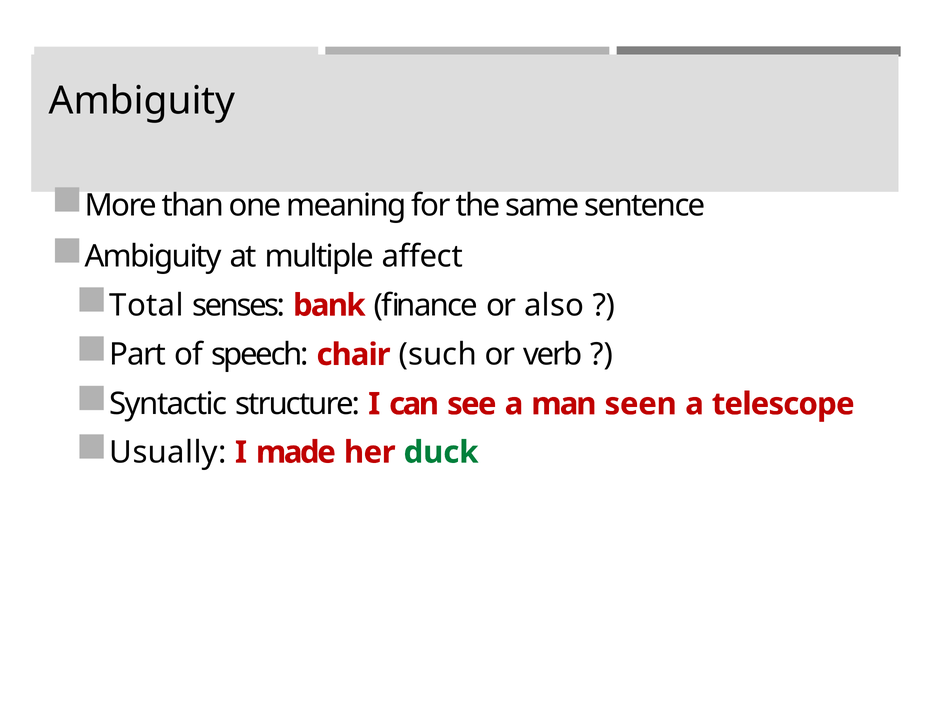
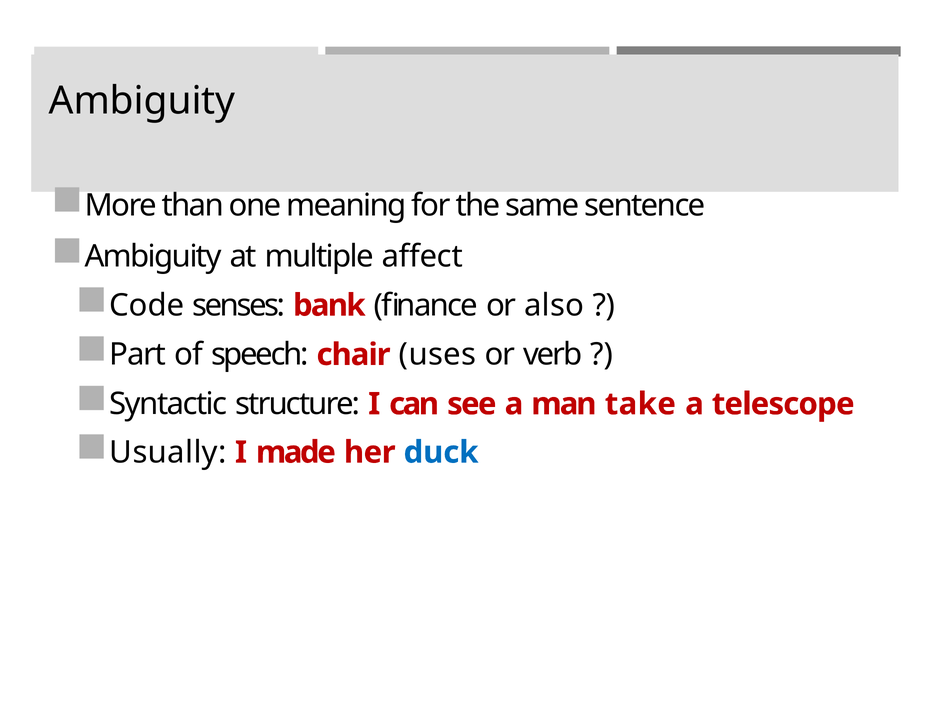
Total: Total -> Code
such: such -> uses
seen: seen -> take
duck colour: green -> blue
